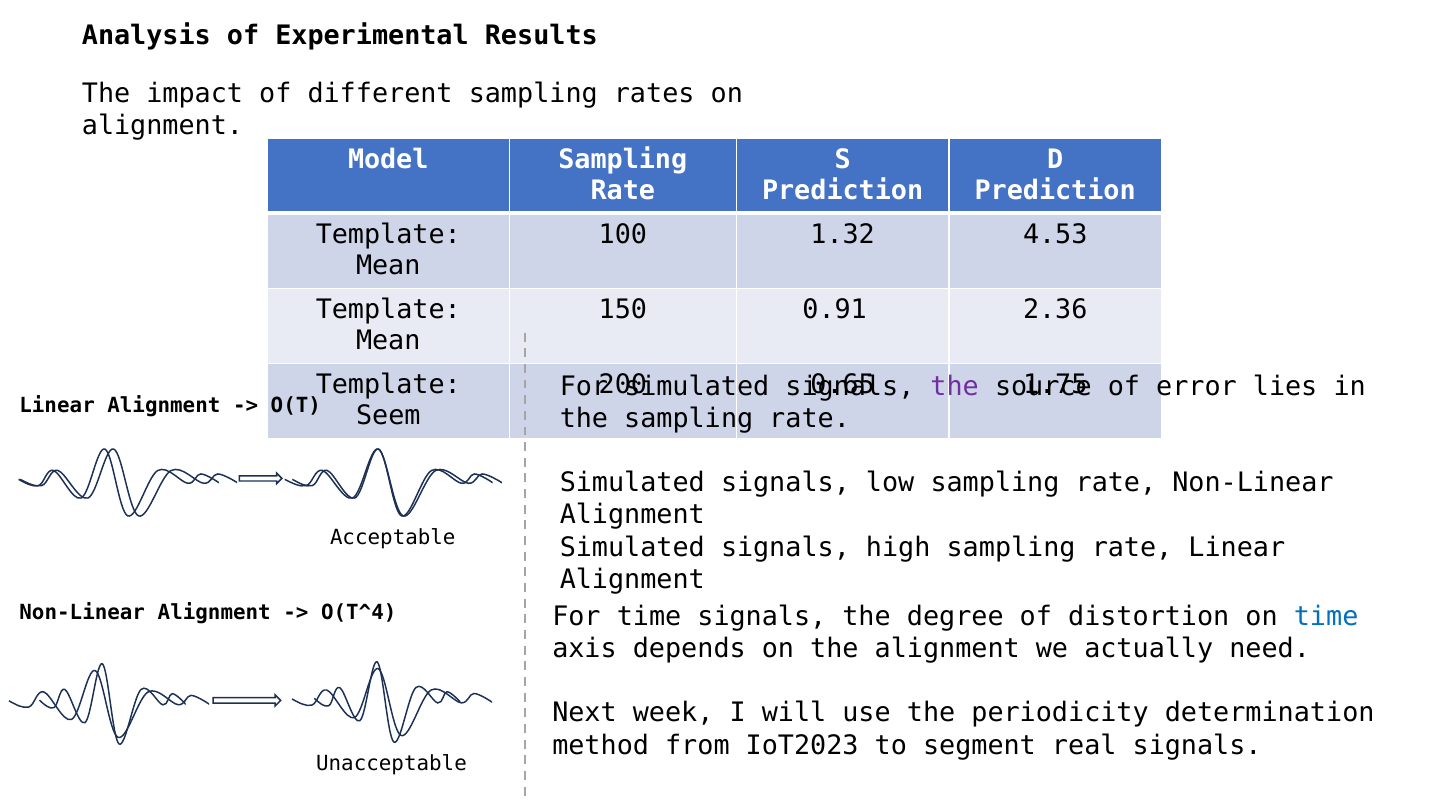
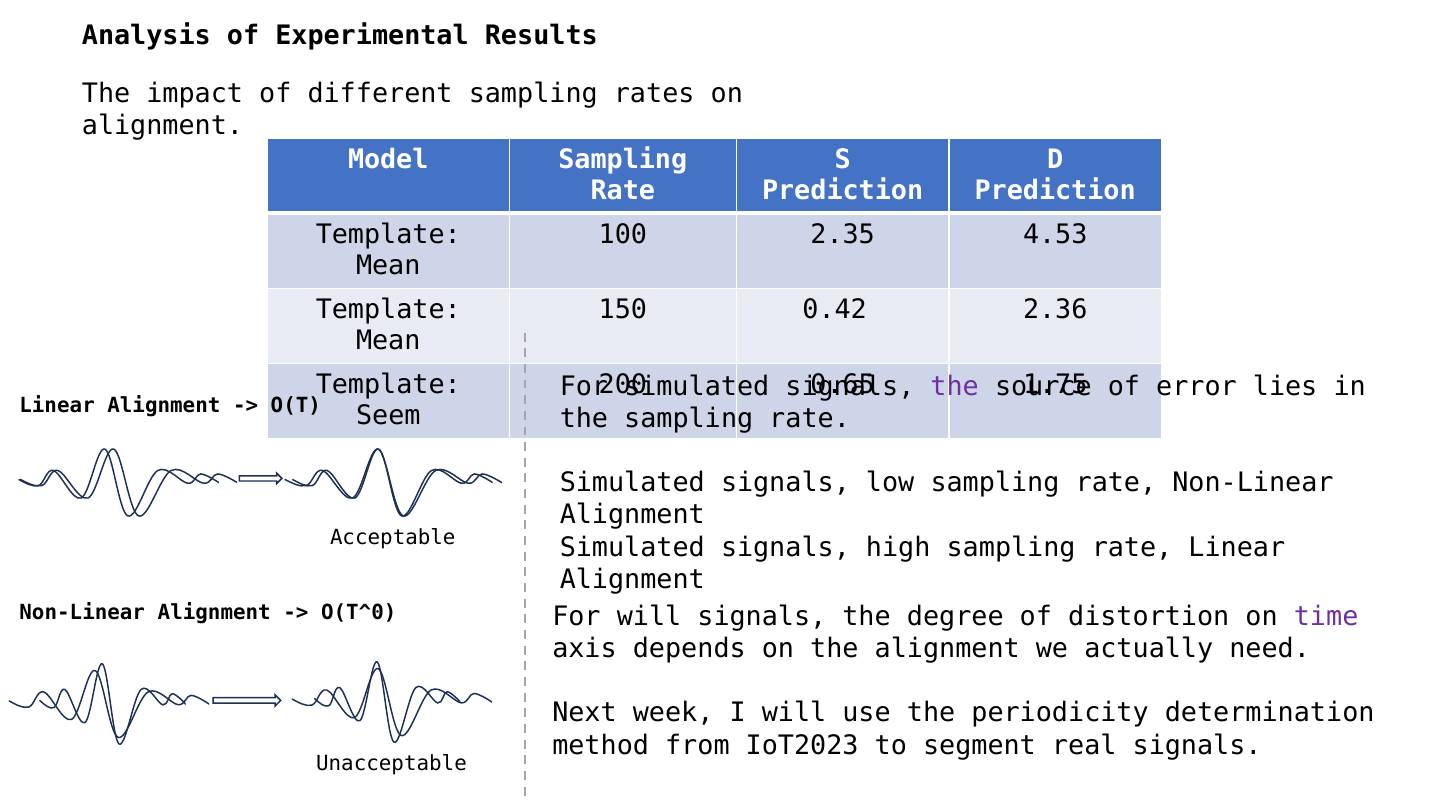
1.32: 1.32 -> 2.35
0.91: 0.91 -> 0.42
O(T^4: O(T^4 -> O(T^0
For time: time -> will
time at (1326, 617) colour: blue -> purple
